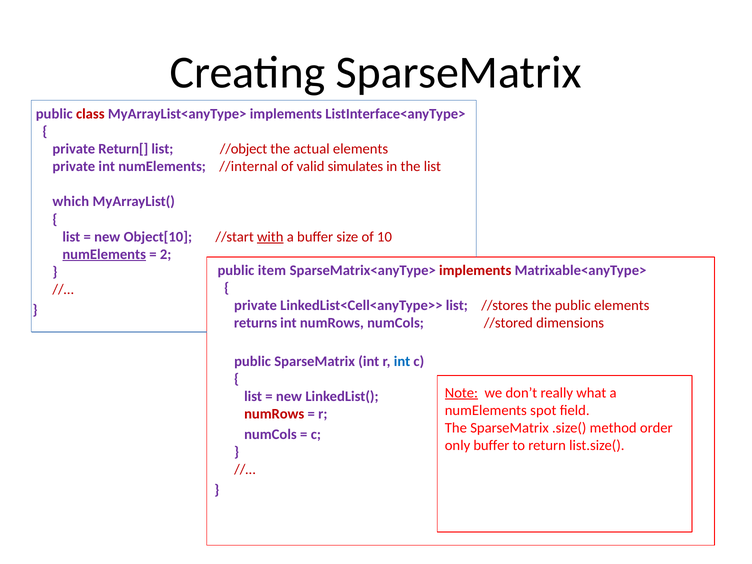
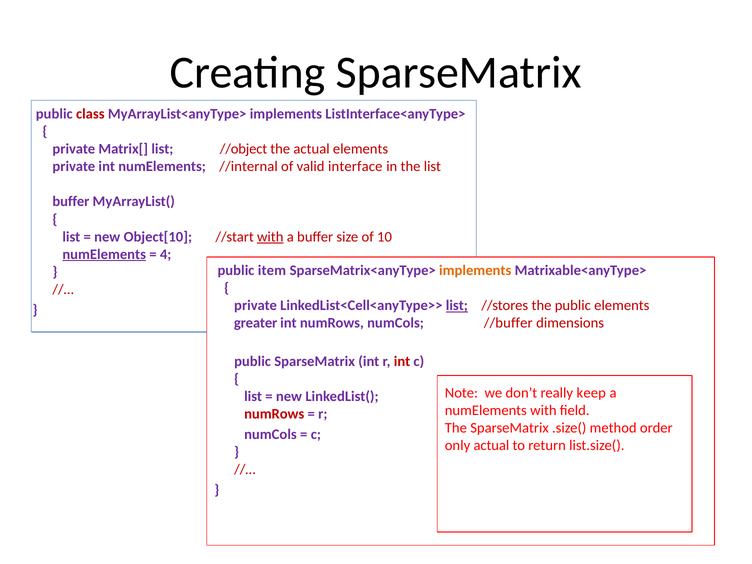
Return[: Return[ -> Matrix[
simulates: simulates -> interface
which at (71, 202): which -> buffer
2: 2 -> 4
implements at (475, 270) colour: red -> orange
list at (457, 306) underline: none -> present
returns: returns -> greater
//stored: //stored -> //buffer
int at (402, 361) colour: blue -> red
Note underline: present -> none
what: what -> keep
numElements spot: spot -> with
only buffer: buffer -> actual
